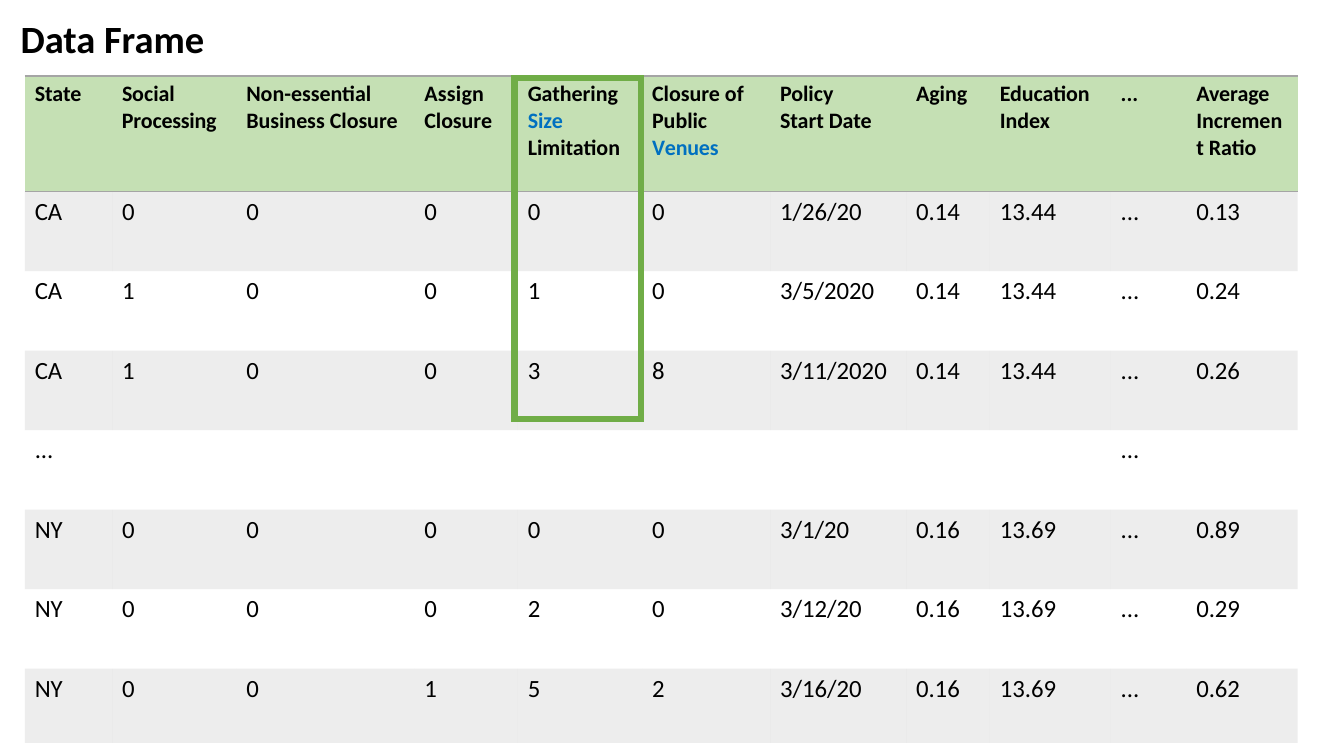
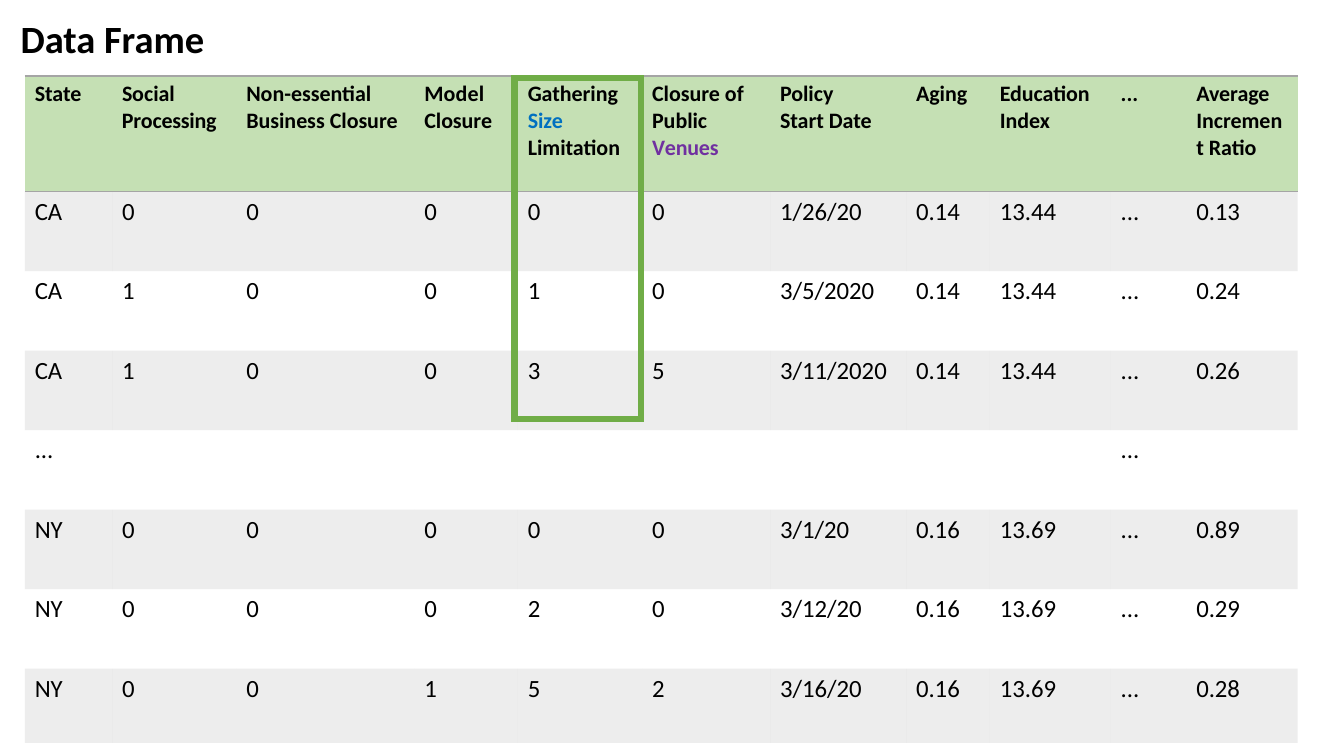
Assign: Assign -> Model
Venues colour: blue -> purple
3 8: 8 -> 5
0.62: 0.62 -> 0.28
